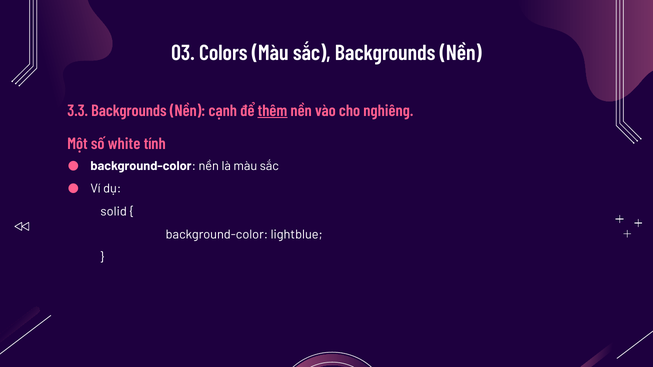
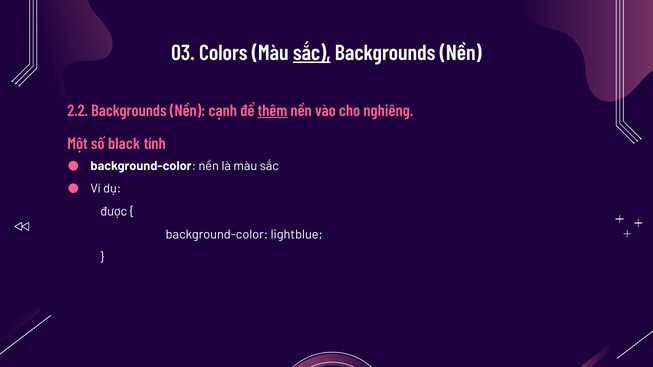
sắc at (312, 53) underline: none -> present
3.3: 3.3 -> 2.2
white: white -> black
solid: solid -> được
